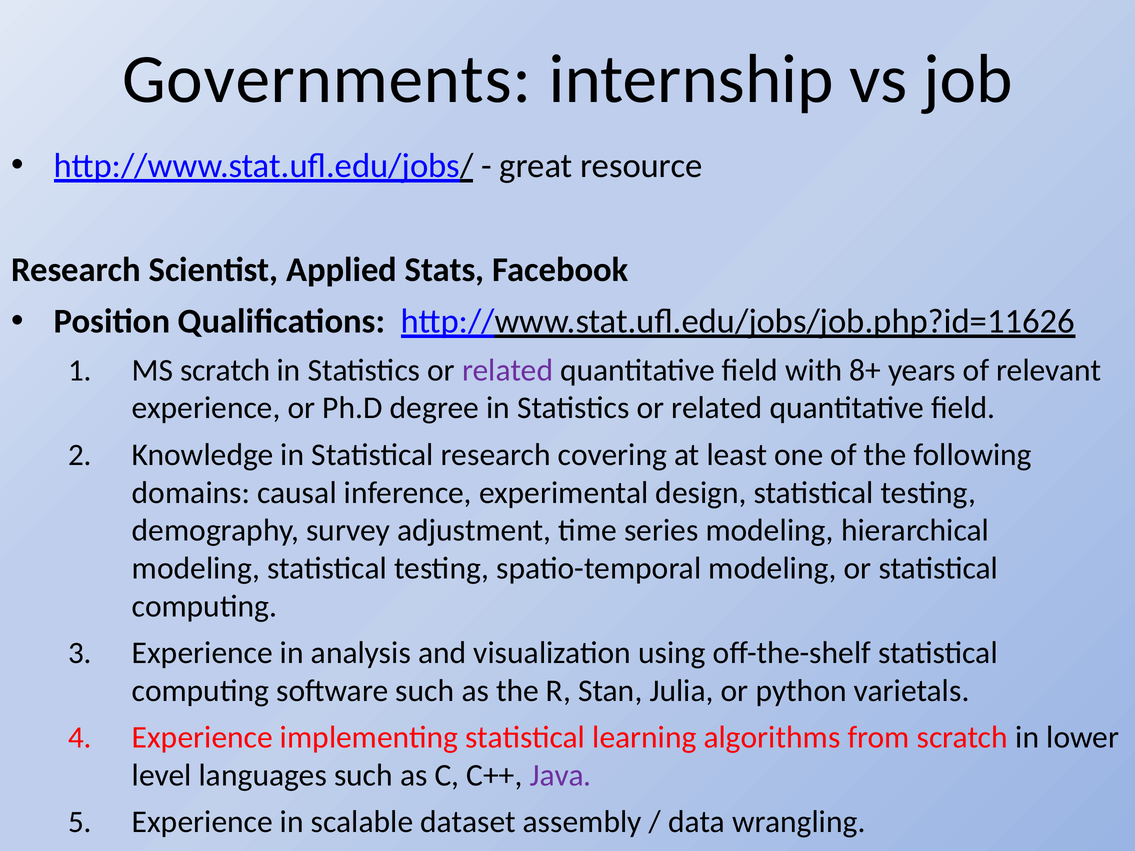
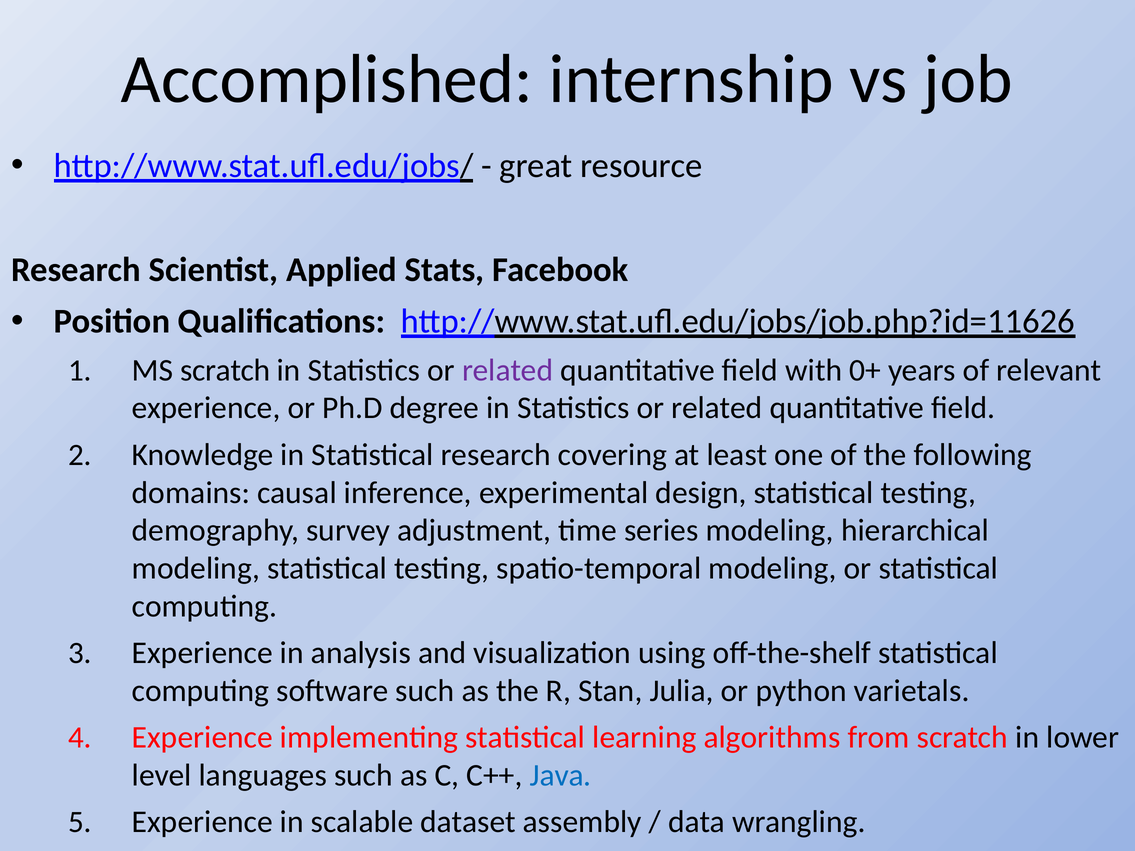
Governments: Governments -> Accomplished
8+: 8+ -> 0+
Java colour: purple -> blue
